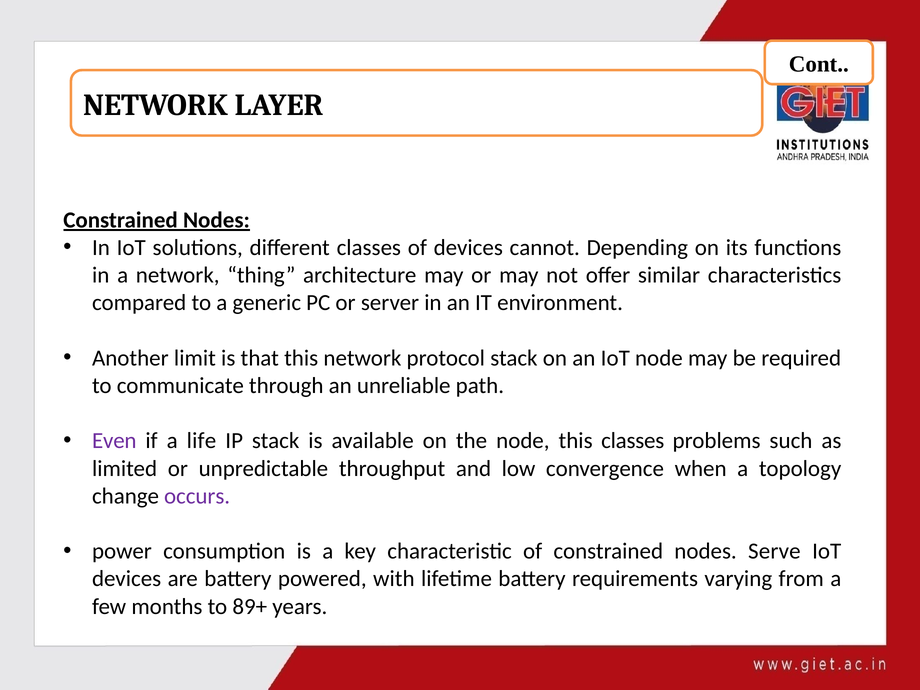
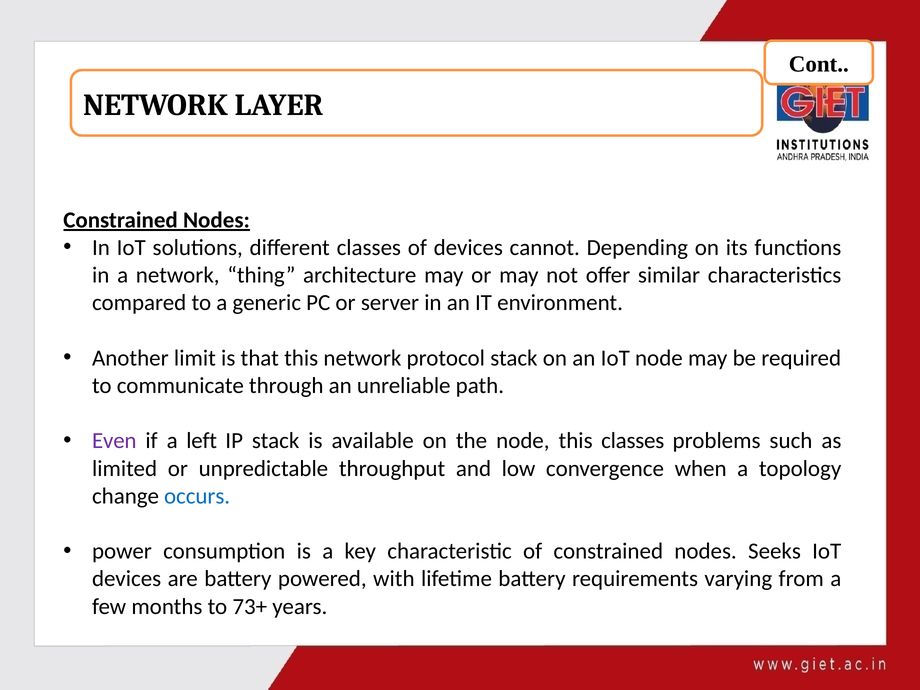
life: life -> left
occurs colour: purple -> blue
Serve: Serve -> Seeks
89+: 89+ -> 73+
